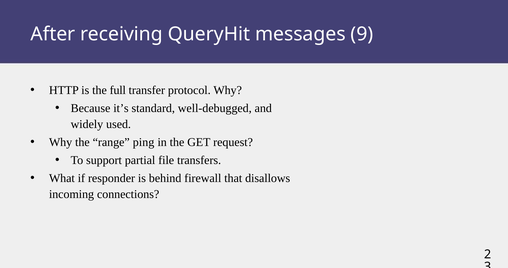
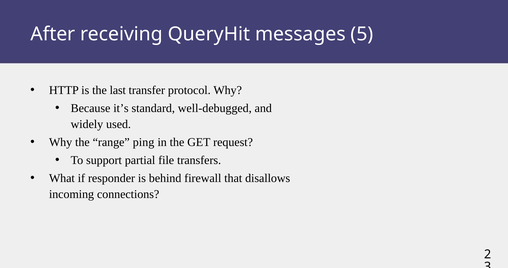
9: 9 -> 5
full: full -> last
